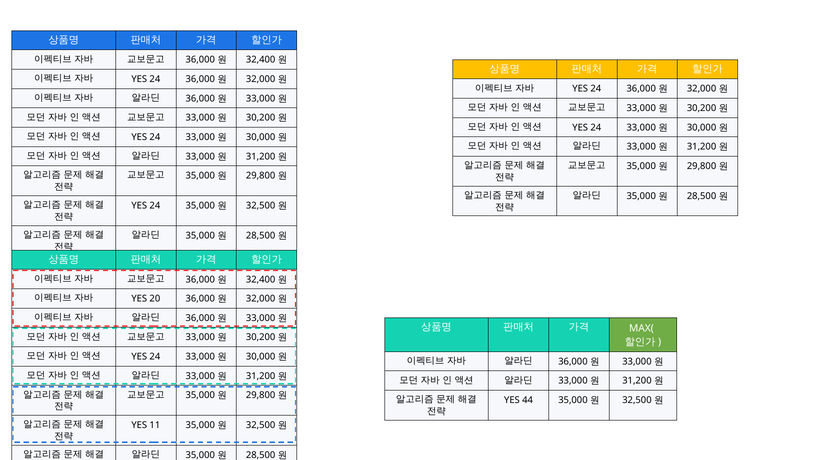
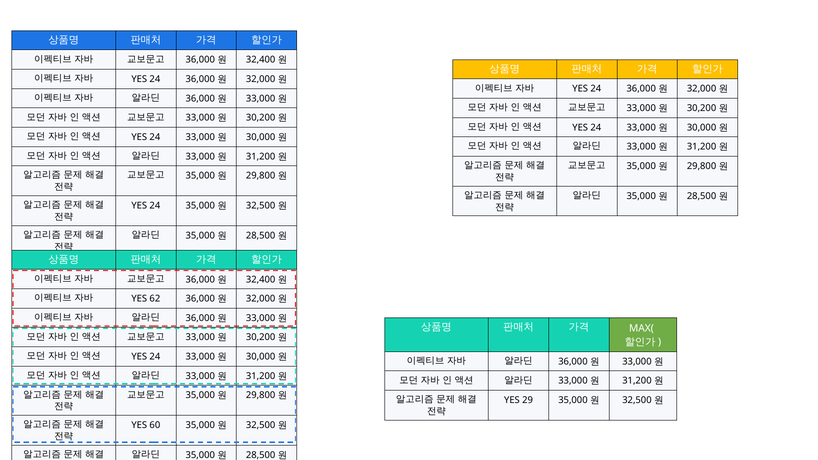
20: 20 -> 62
44: 44 -> 29
11: 11 -> 60
